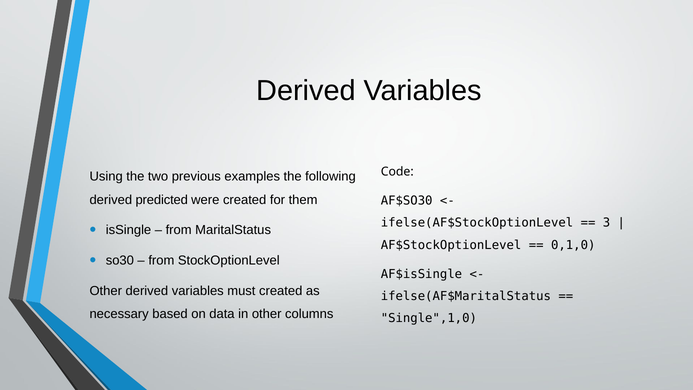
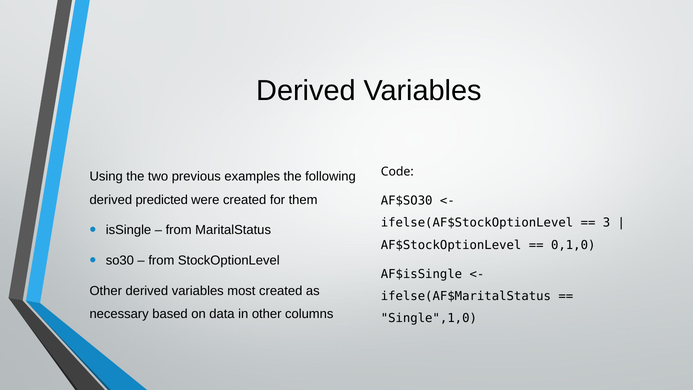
must: must -> most
